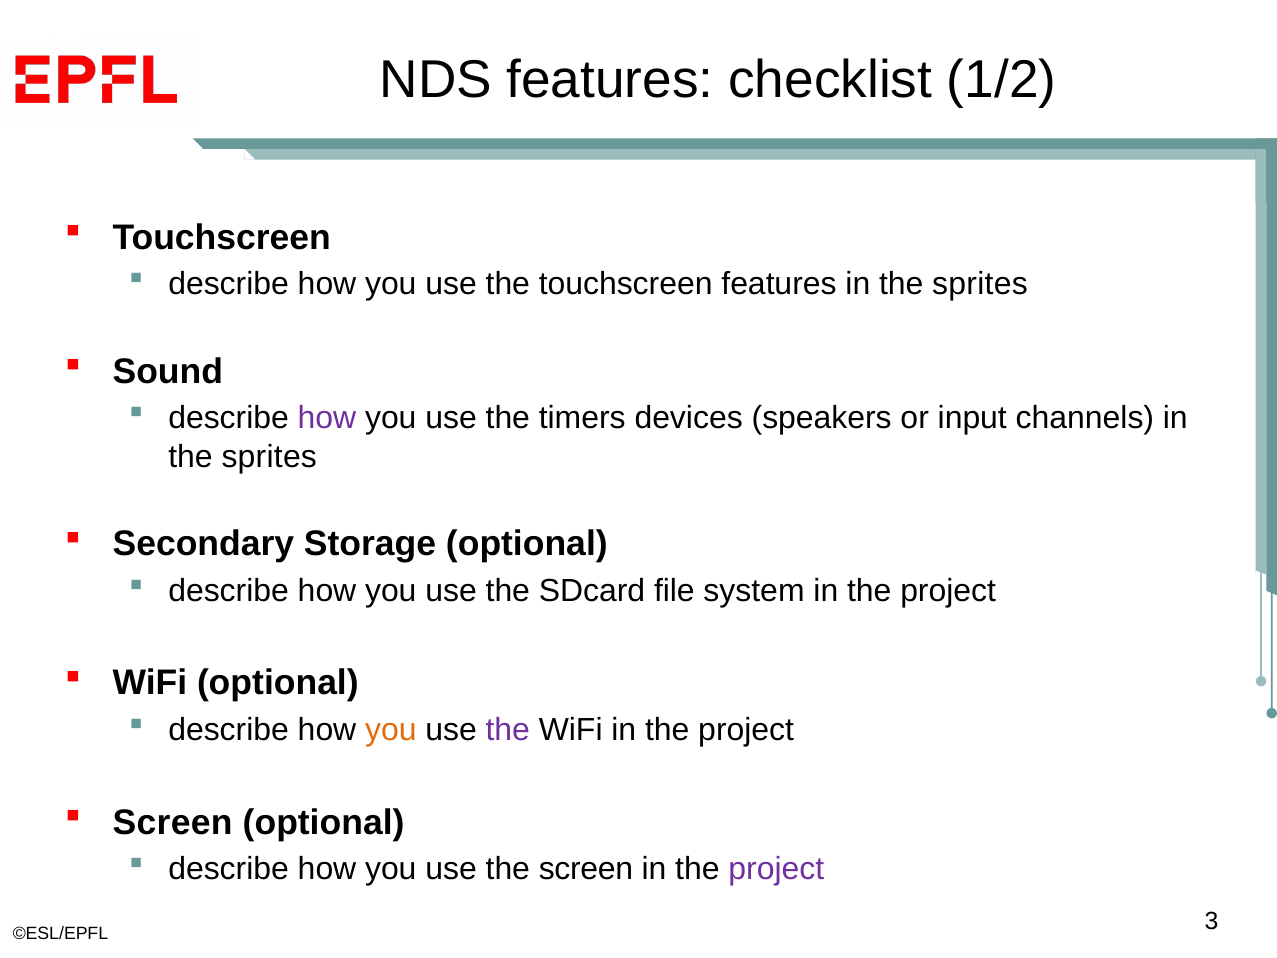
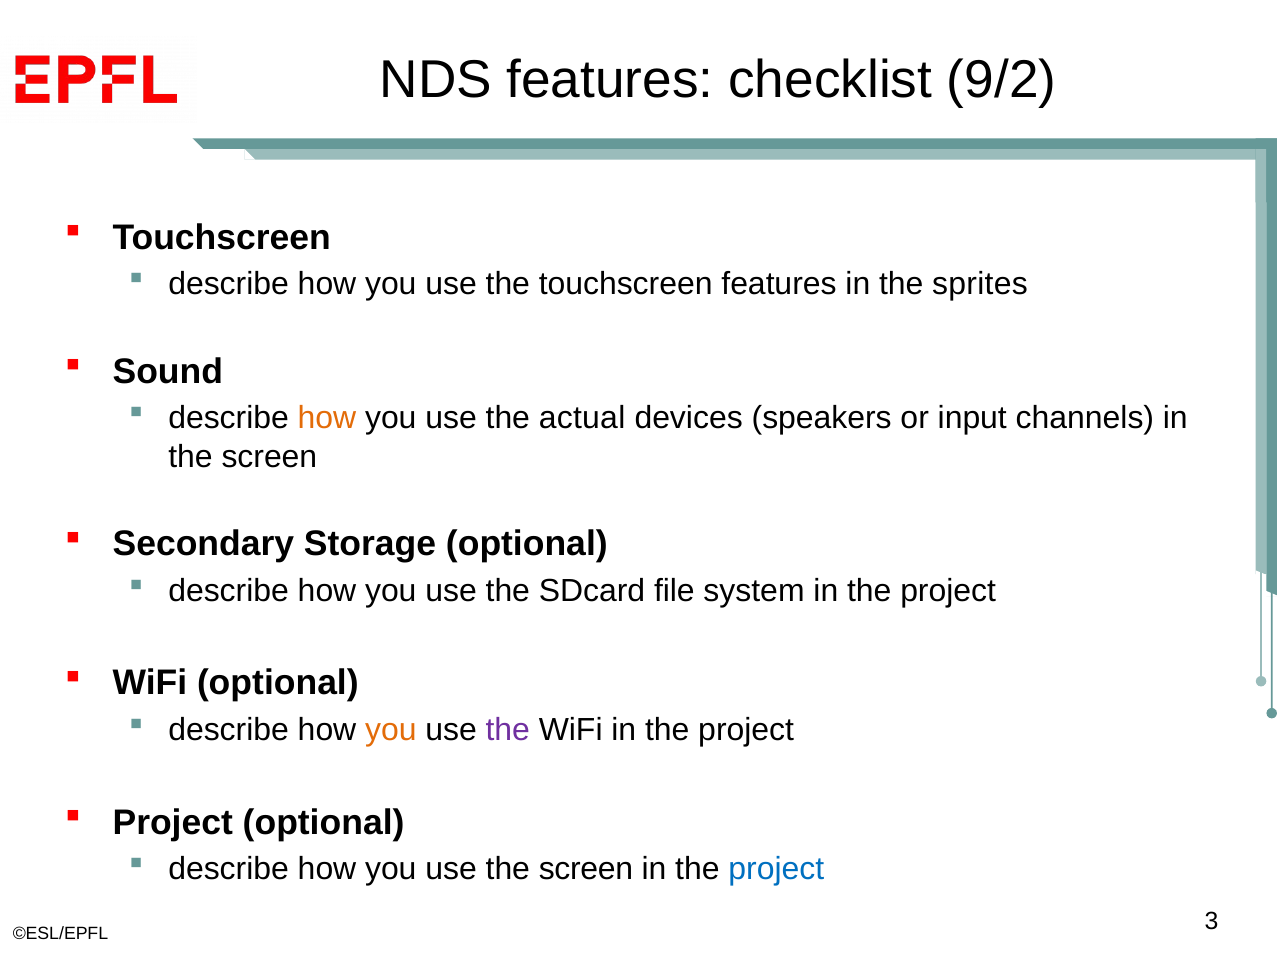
1/2: 1/2 -> 9/2
how at (327, 418) colour: purple -> orange
timers: timers -> actual
sprites at (269, 457): sprites -> screen
Screen at (173, 822): Screen -> Project
project at (776, 869) colour: purple -> blue
